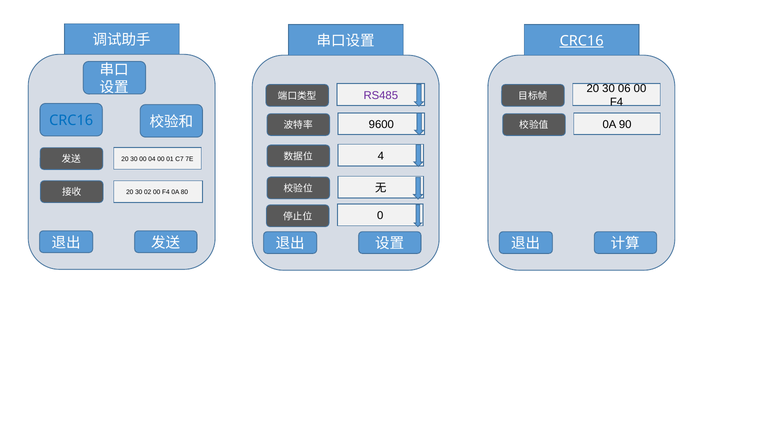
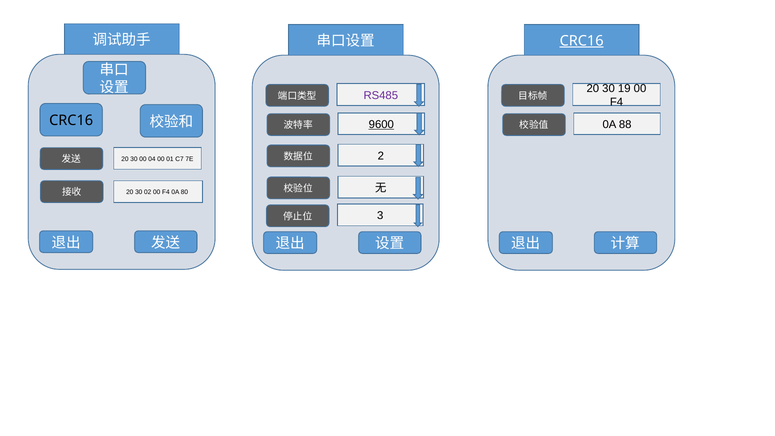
06: 06 -> 19
CRC16 at (71, 121) colour: blue -> black
9600 underline: none -> present
90: 90 -> 88
4: 4 -> 2
0: 0 -> 3
